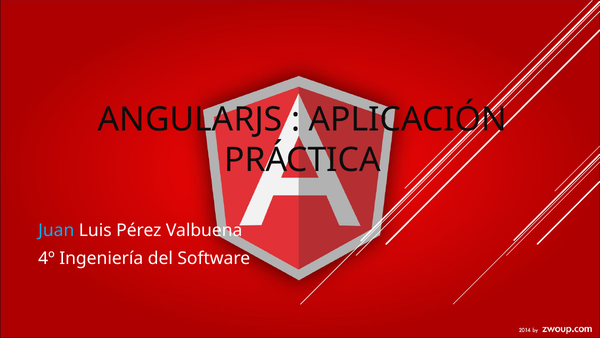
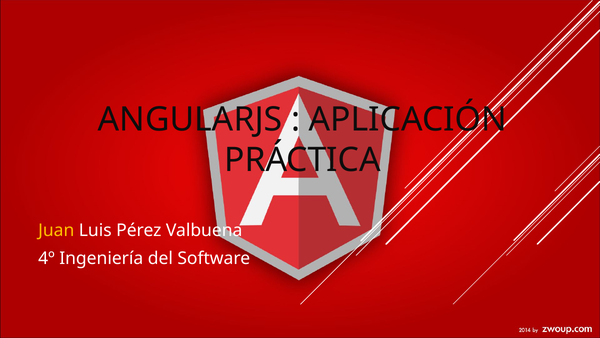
Juan colour: light blue -> yellow
